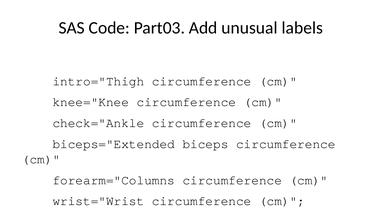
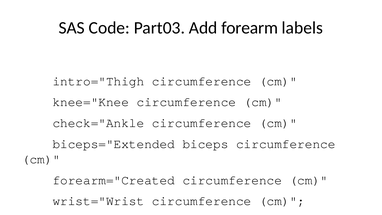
unusual: unusual -> forearm
forearm="Columns: forearm="Columns -> forearm="Created
